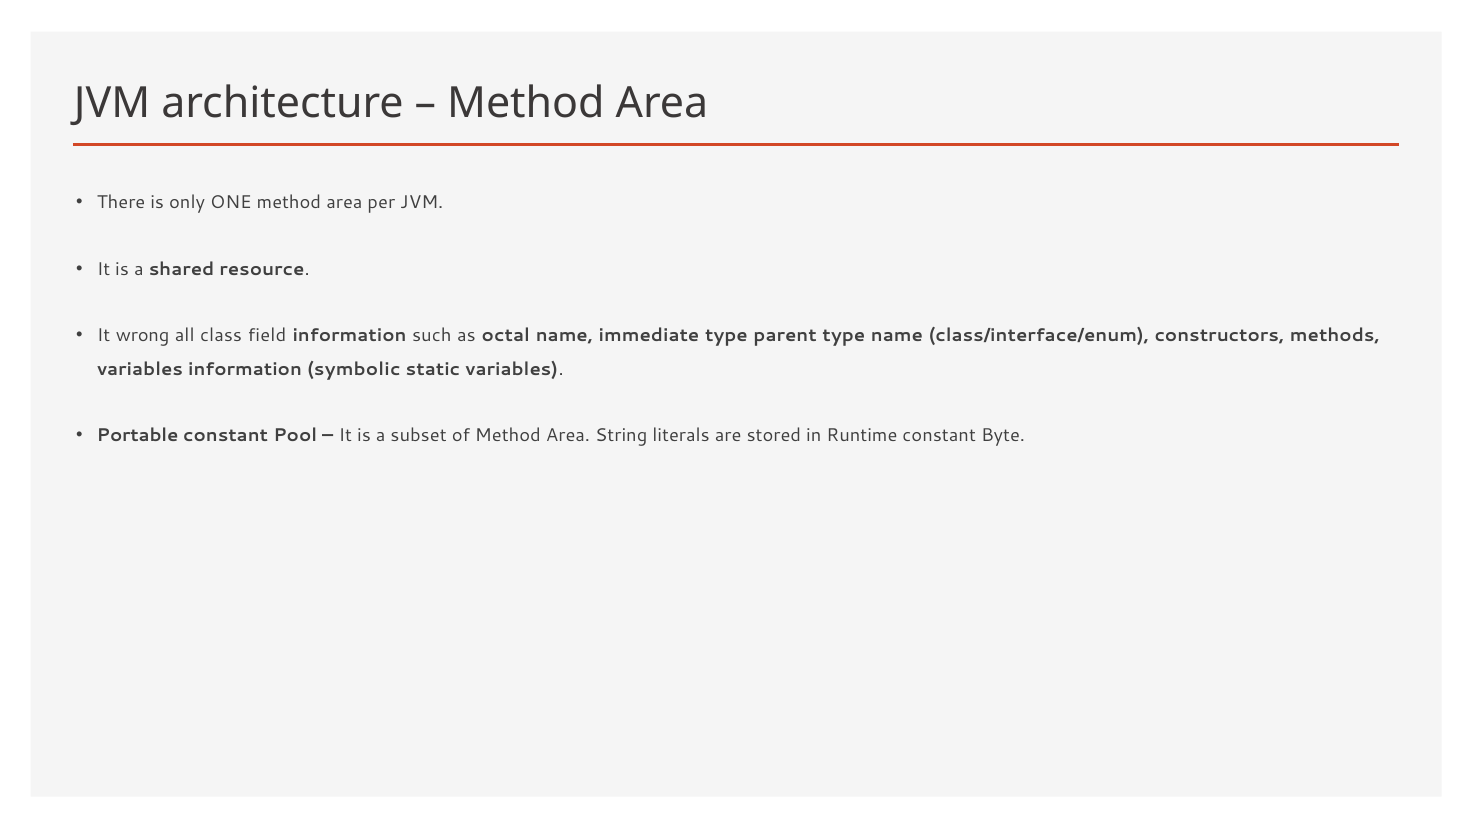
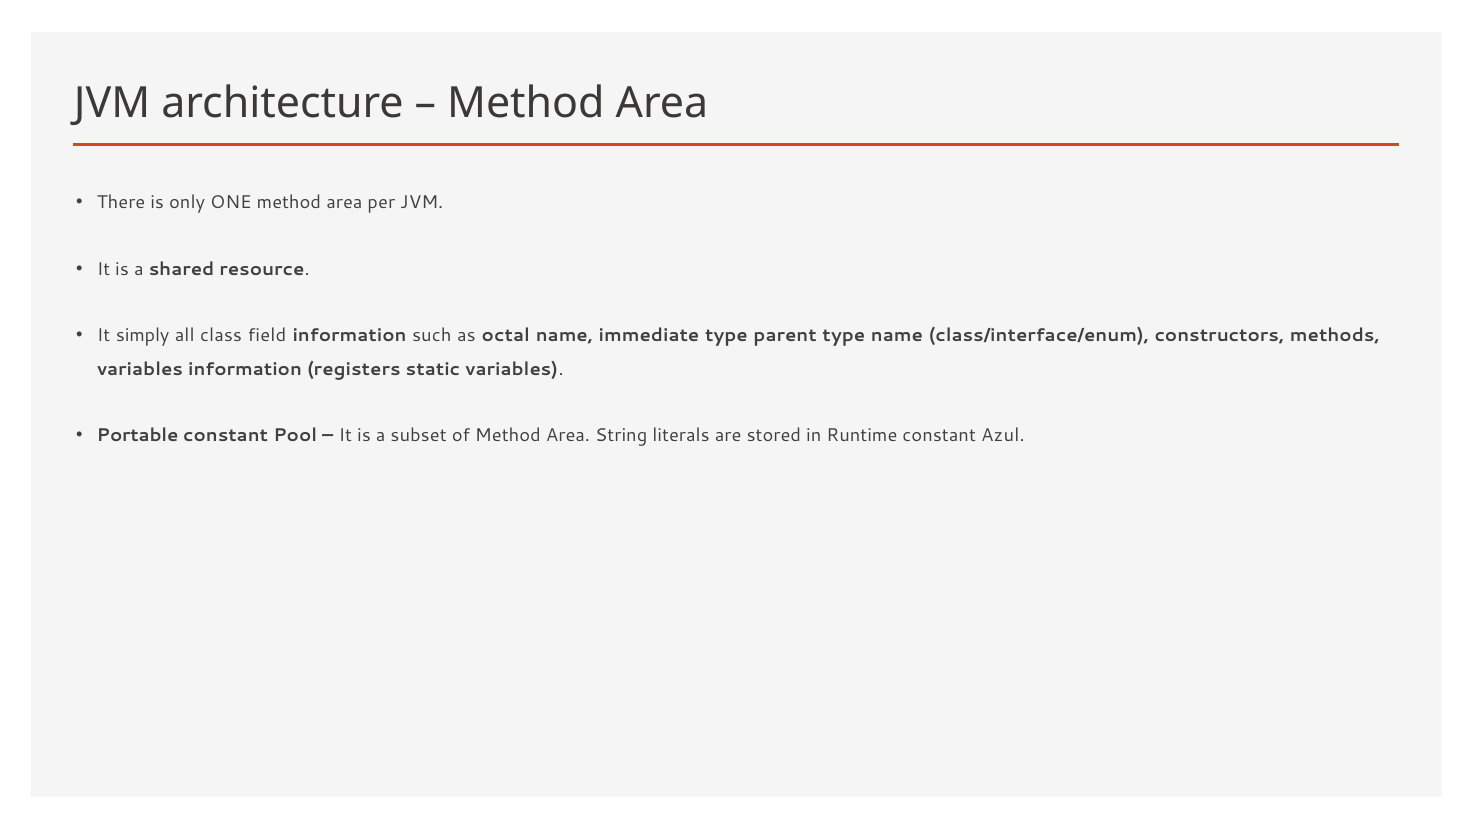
wrong: wrong -> simply
symbolic: symbolic -> registers
Byte: Byte -> Azul
